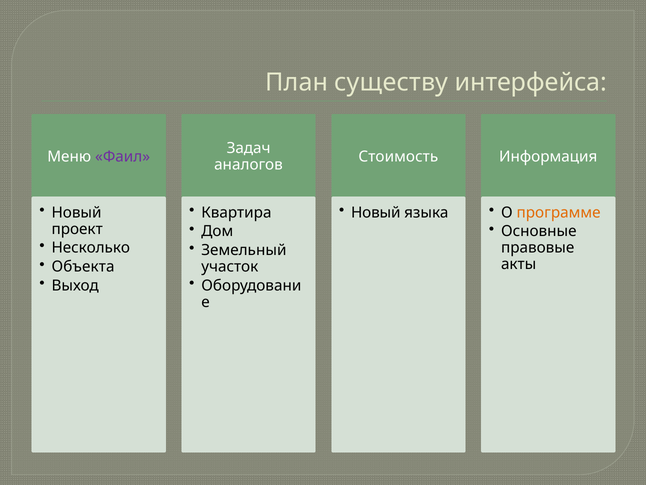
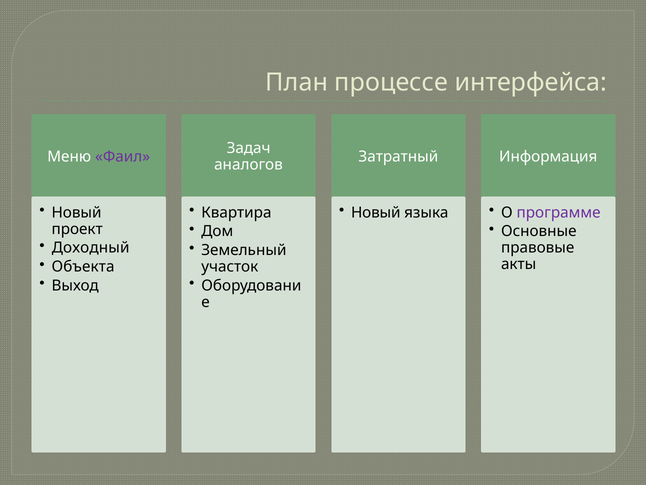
существу: существу -> процессе
Стоимость: Стоимость -> Затратный
программе colour: orange -> purple
Несколько: Несколько -> Доходный
